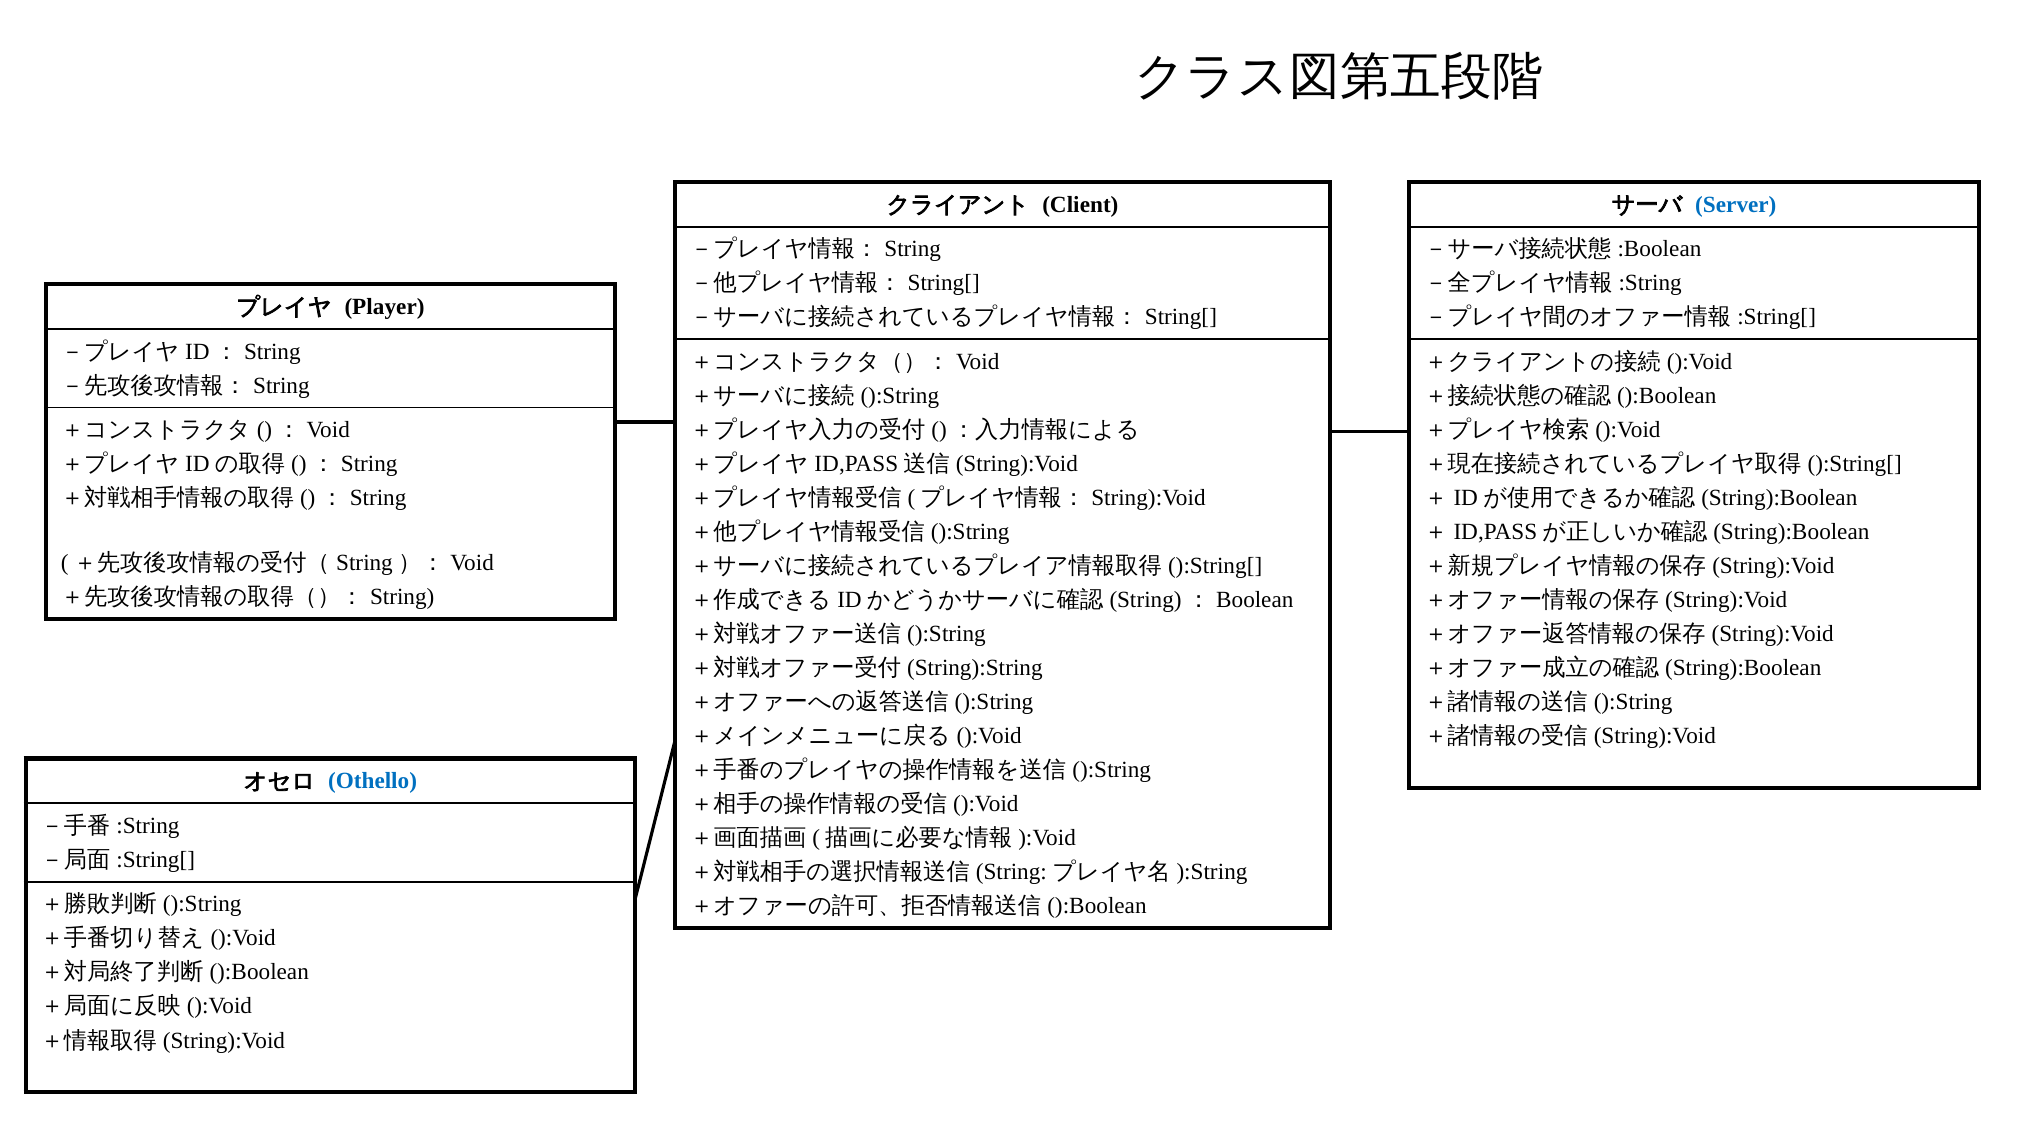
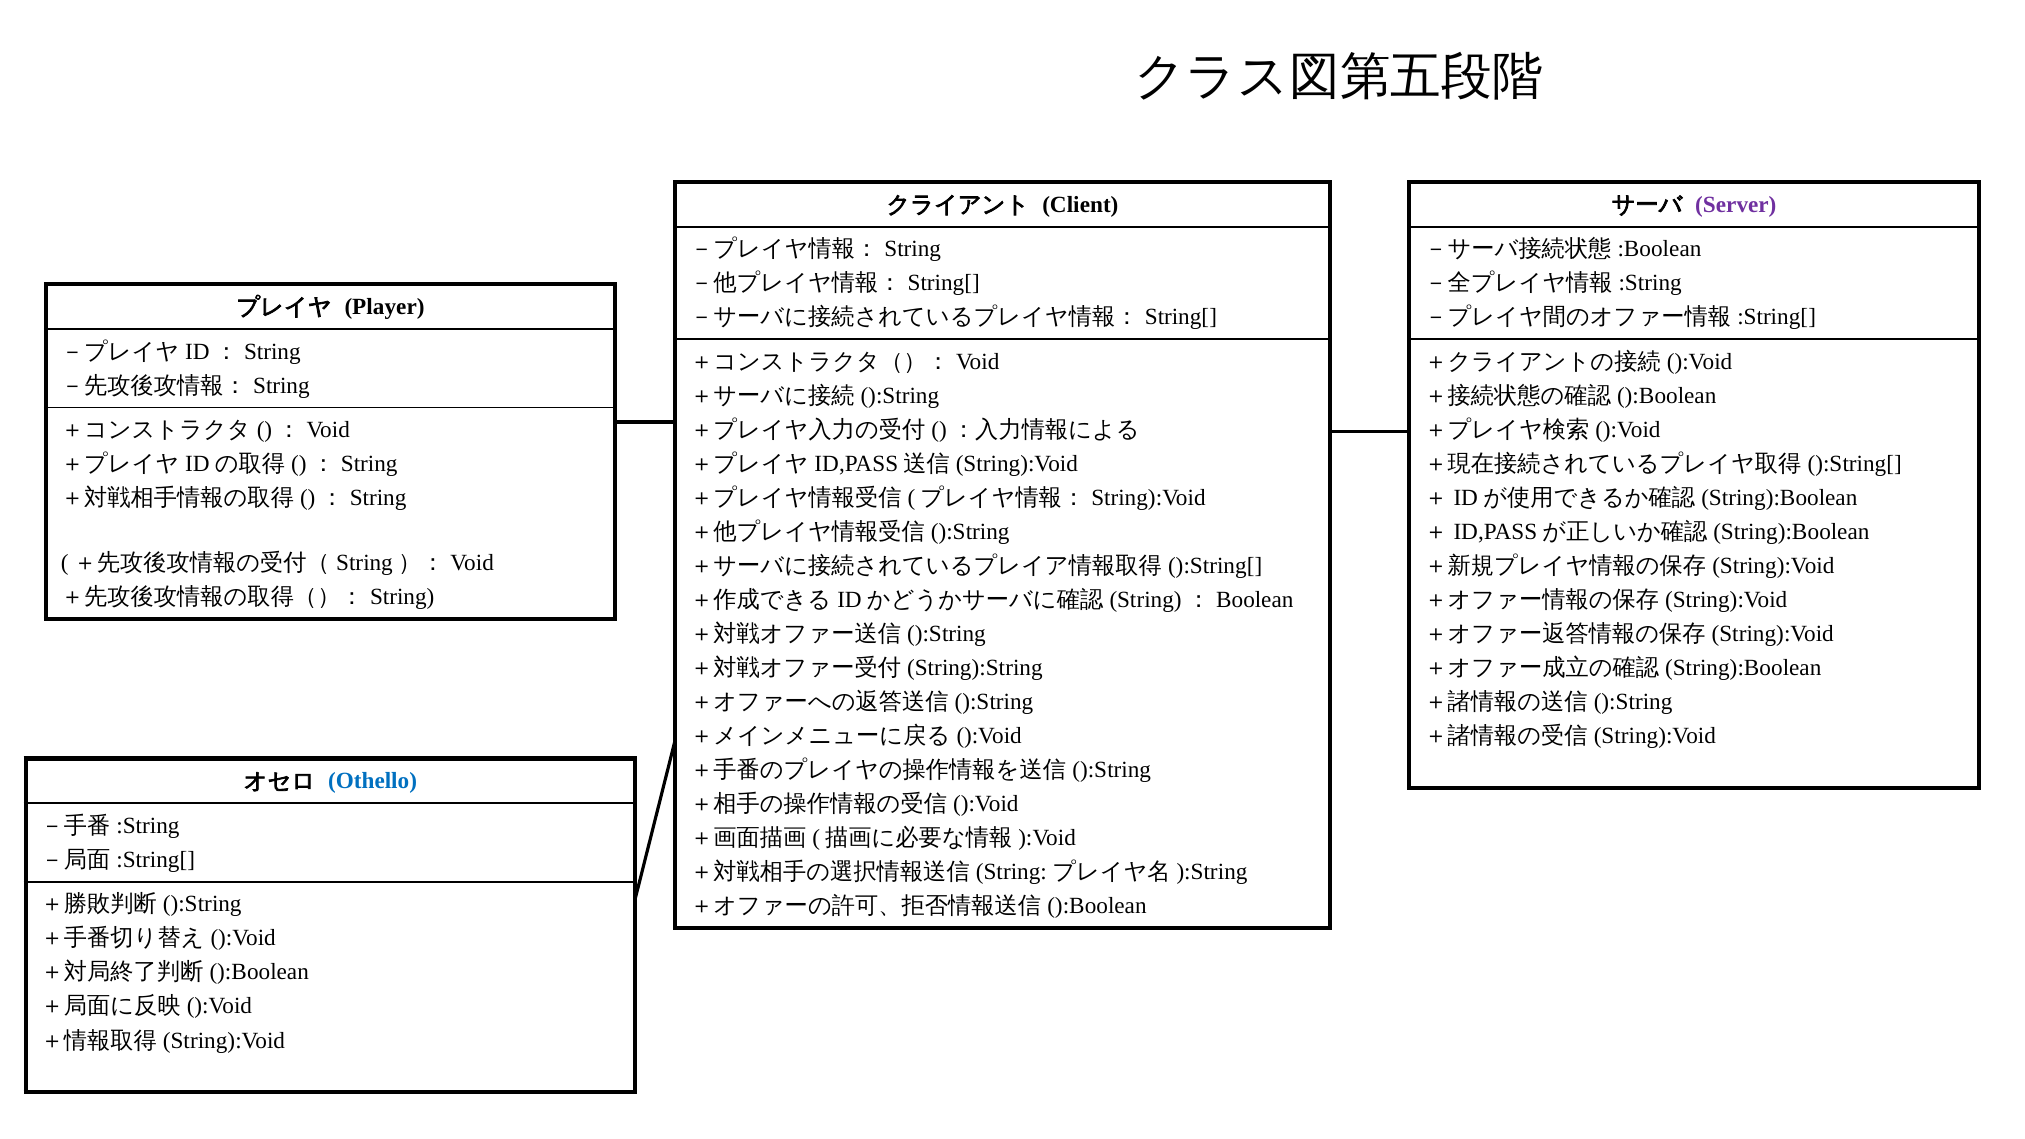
Server colour: blue -> purple
